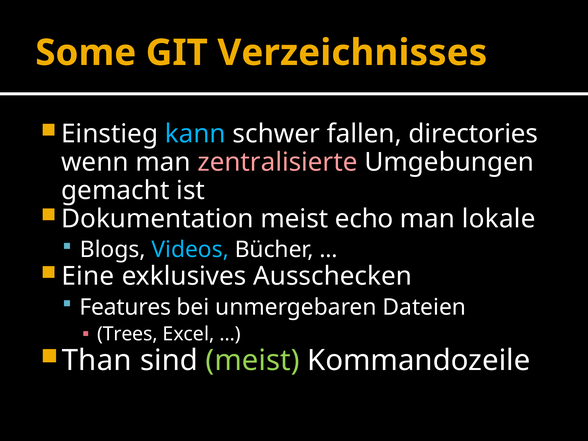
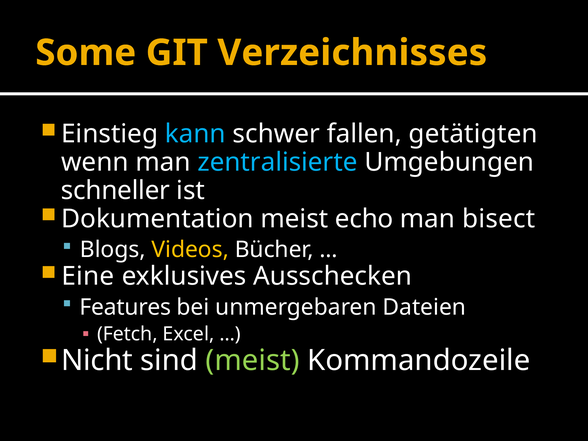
directories: directories -> getätigten
zentralisierte colour: pink -> light blue
gemacht: gemacht -> schneller
lokale: lokale -> bisect
Videos colour: light blue -> yellow
Trees: Trees -> Fetch
Than: Than -> Nicht
